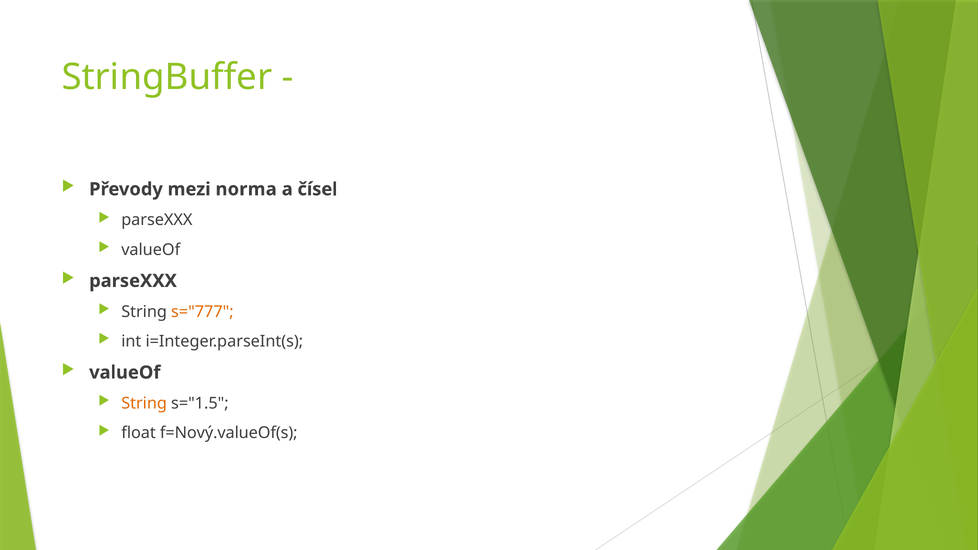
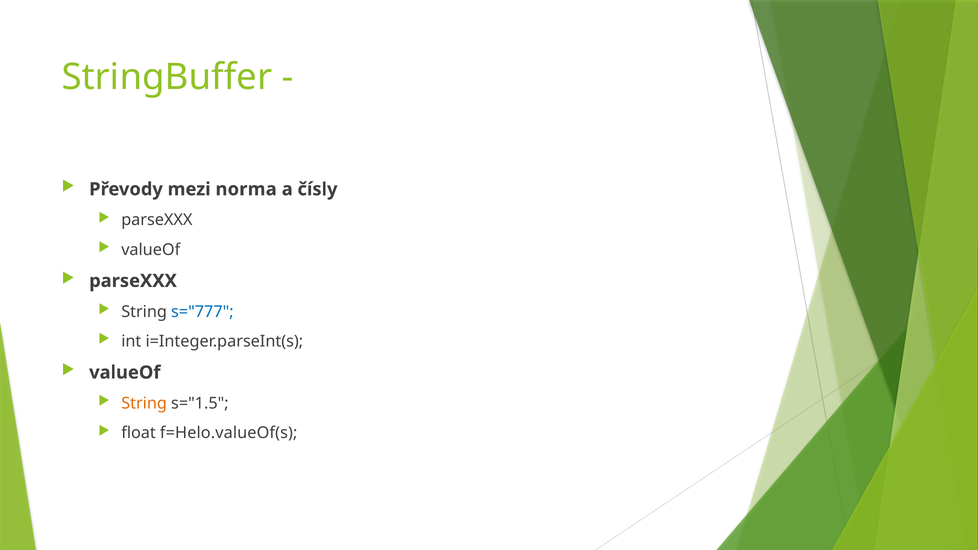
čísel: čísel -> čísly
s="777 colour: orange -> blue
f=Nový.valueOf(s: f=Nový.valueOf(s -> f=Helo.valueOf(s
